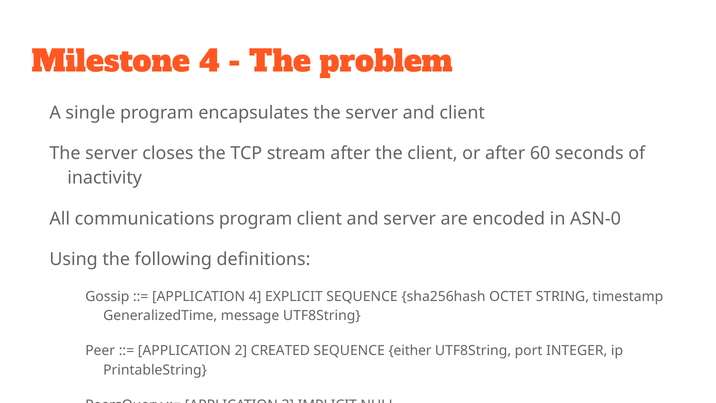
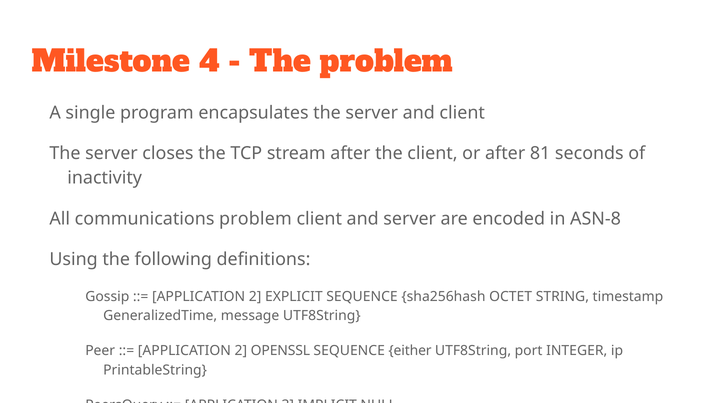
60: 60 -> 81
communications program: program -> problem
ASN-0: ASN-0 -> ASN-8
4 at (255, 296): 4 -> 2
CREATED: CREATED -> OPENSSL
